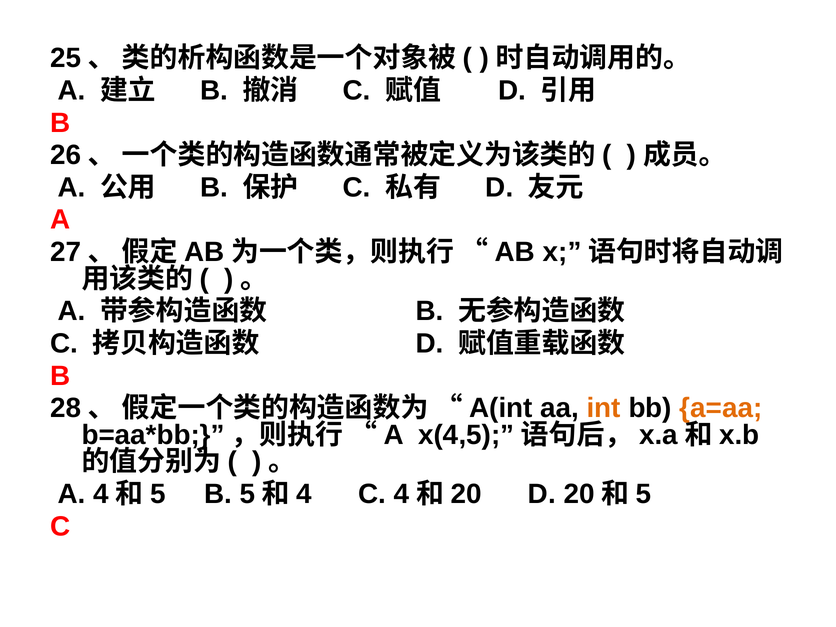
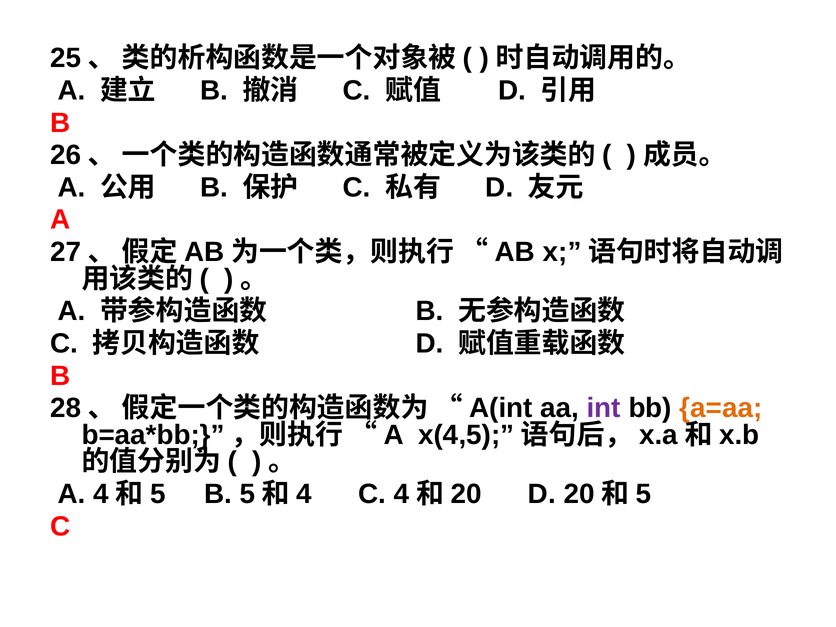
int colour: orange -> purple
